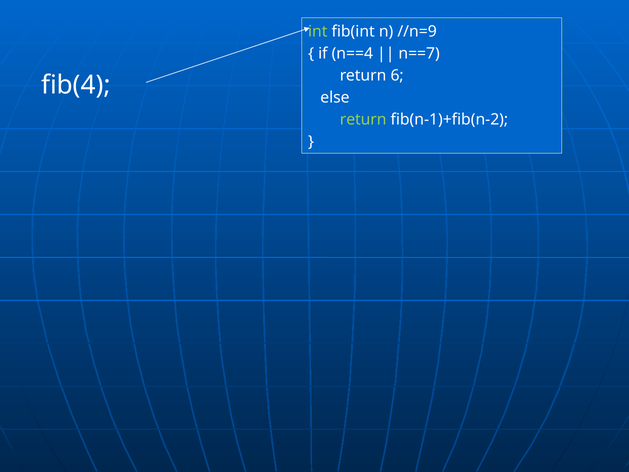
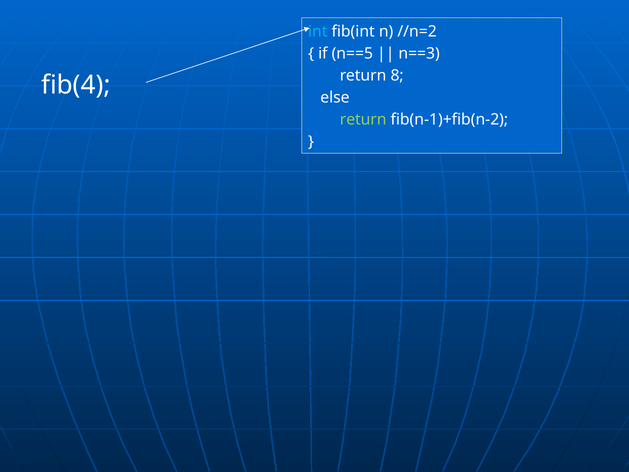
int colour: light green -> light blue
//n=9: //n=9 -> //n=2
n==4: n==4 -> n==5
n==7: n==7 -> n==3
6: 6 -> 8
